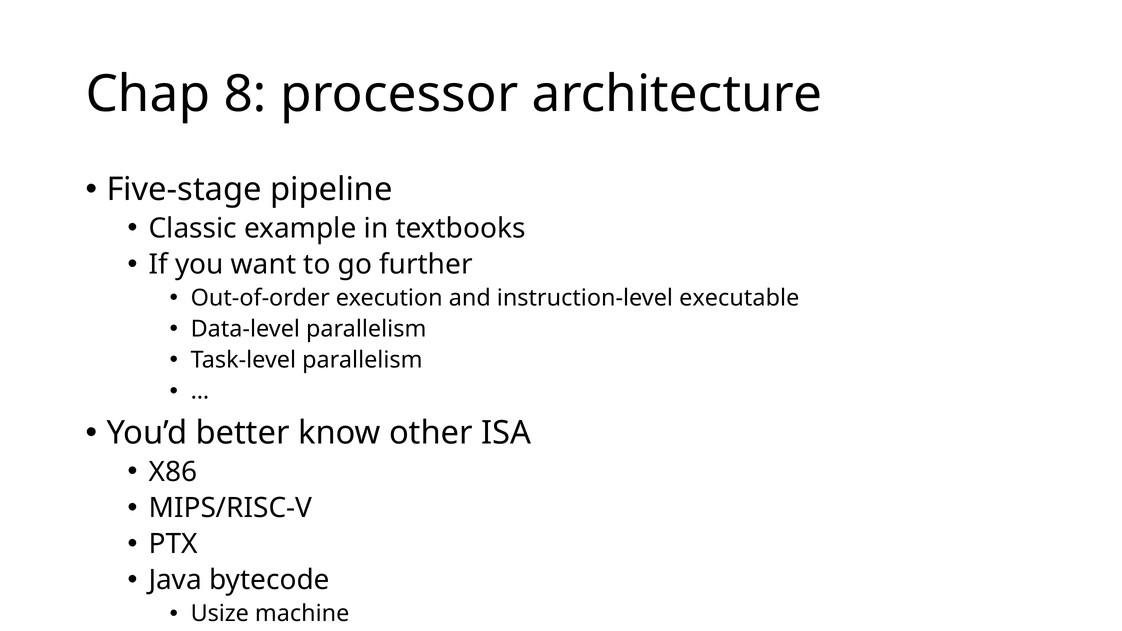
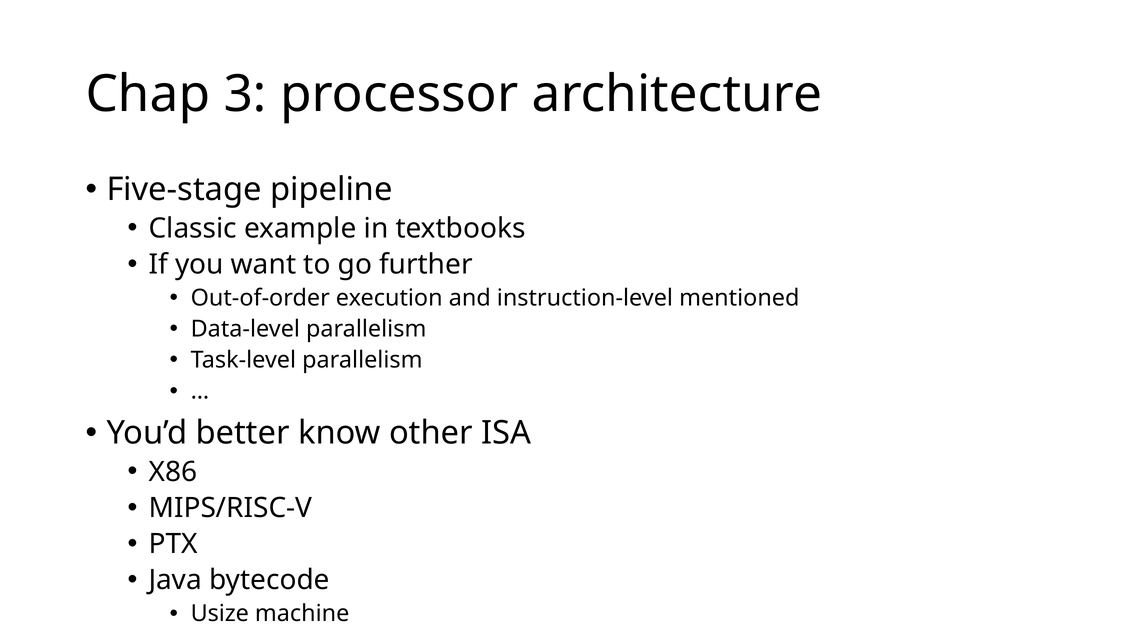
8: 8 -> 3
executable: executable -> mentioned
